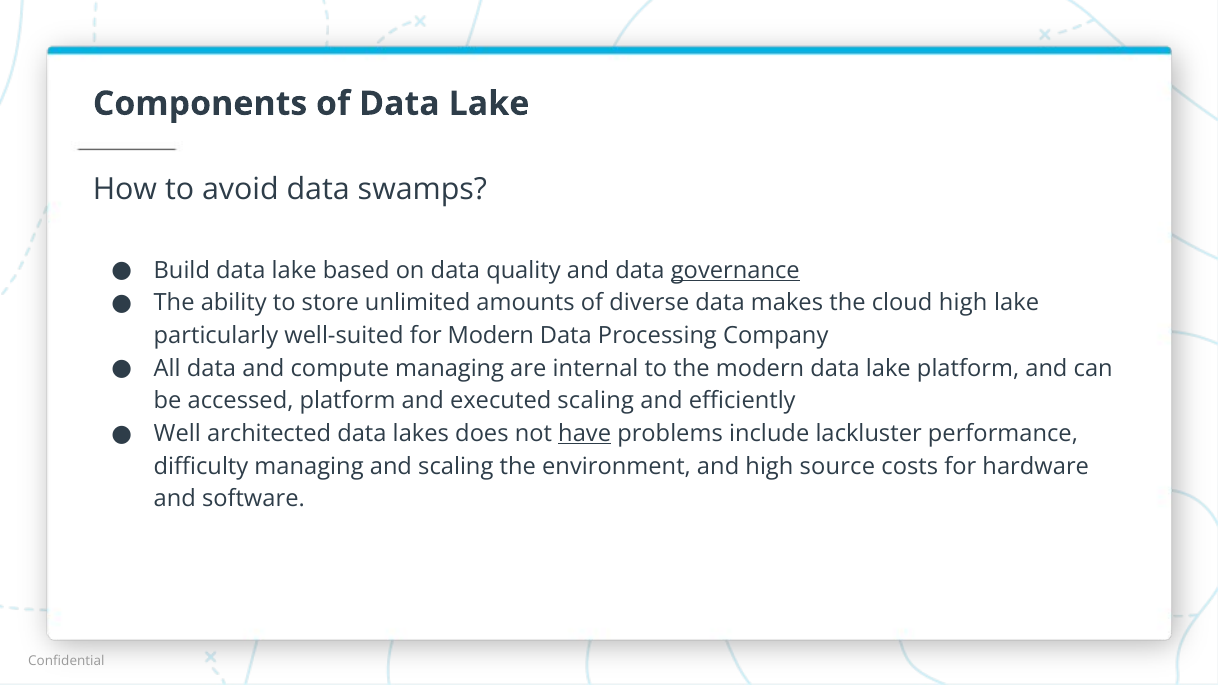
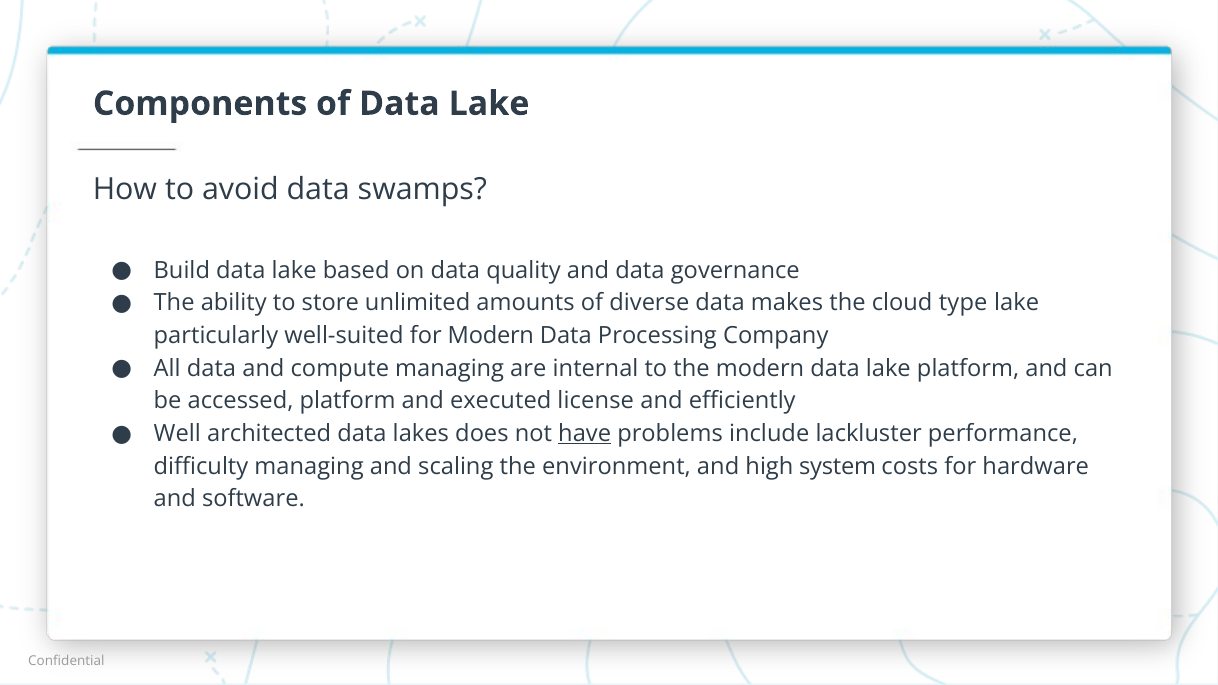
governance underline: present -> none
cloud high: high -> type
executed scaling: scaling -> license
source: source -> system
